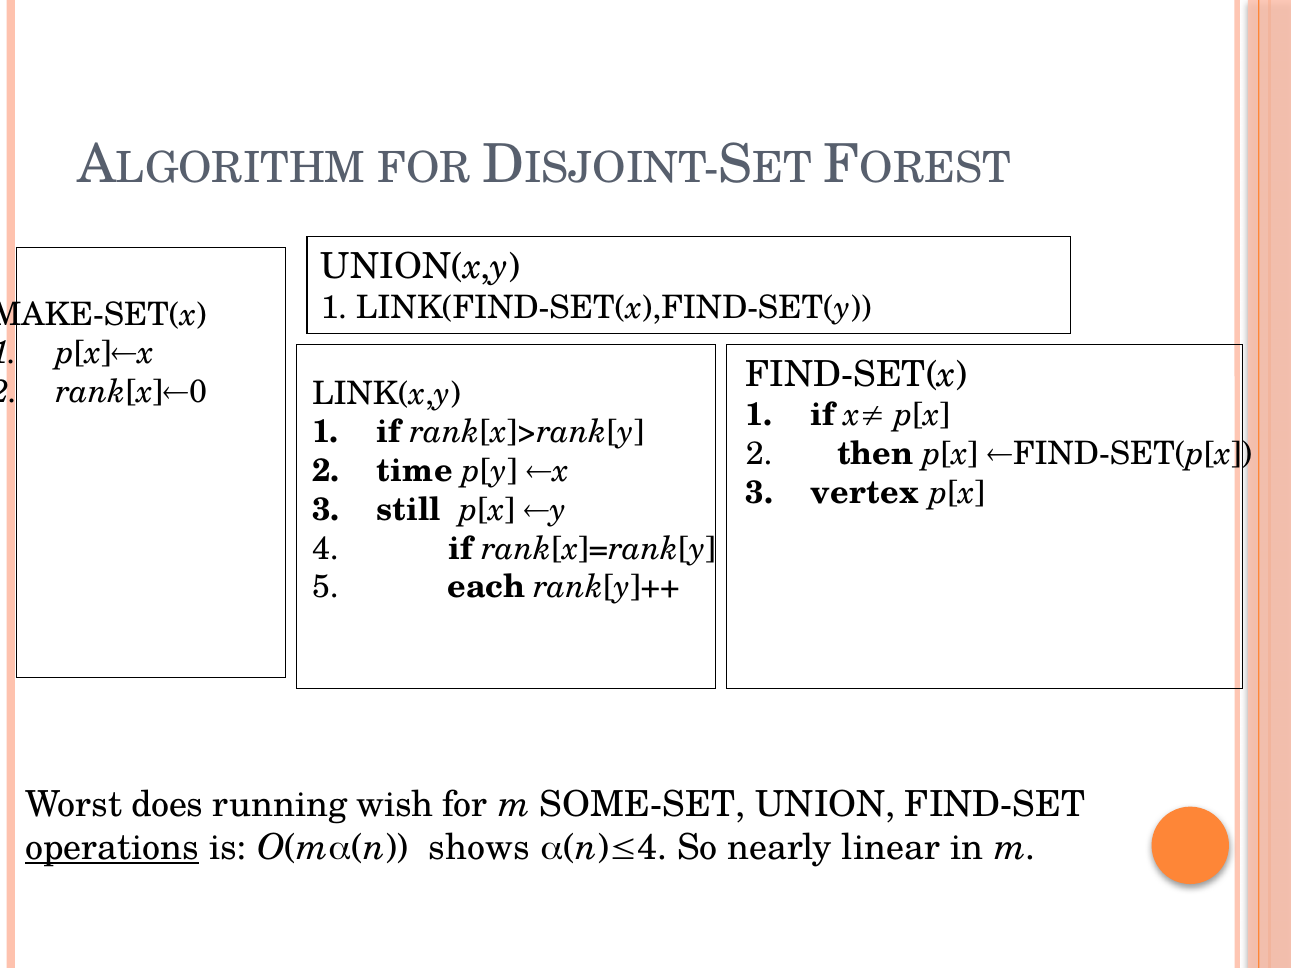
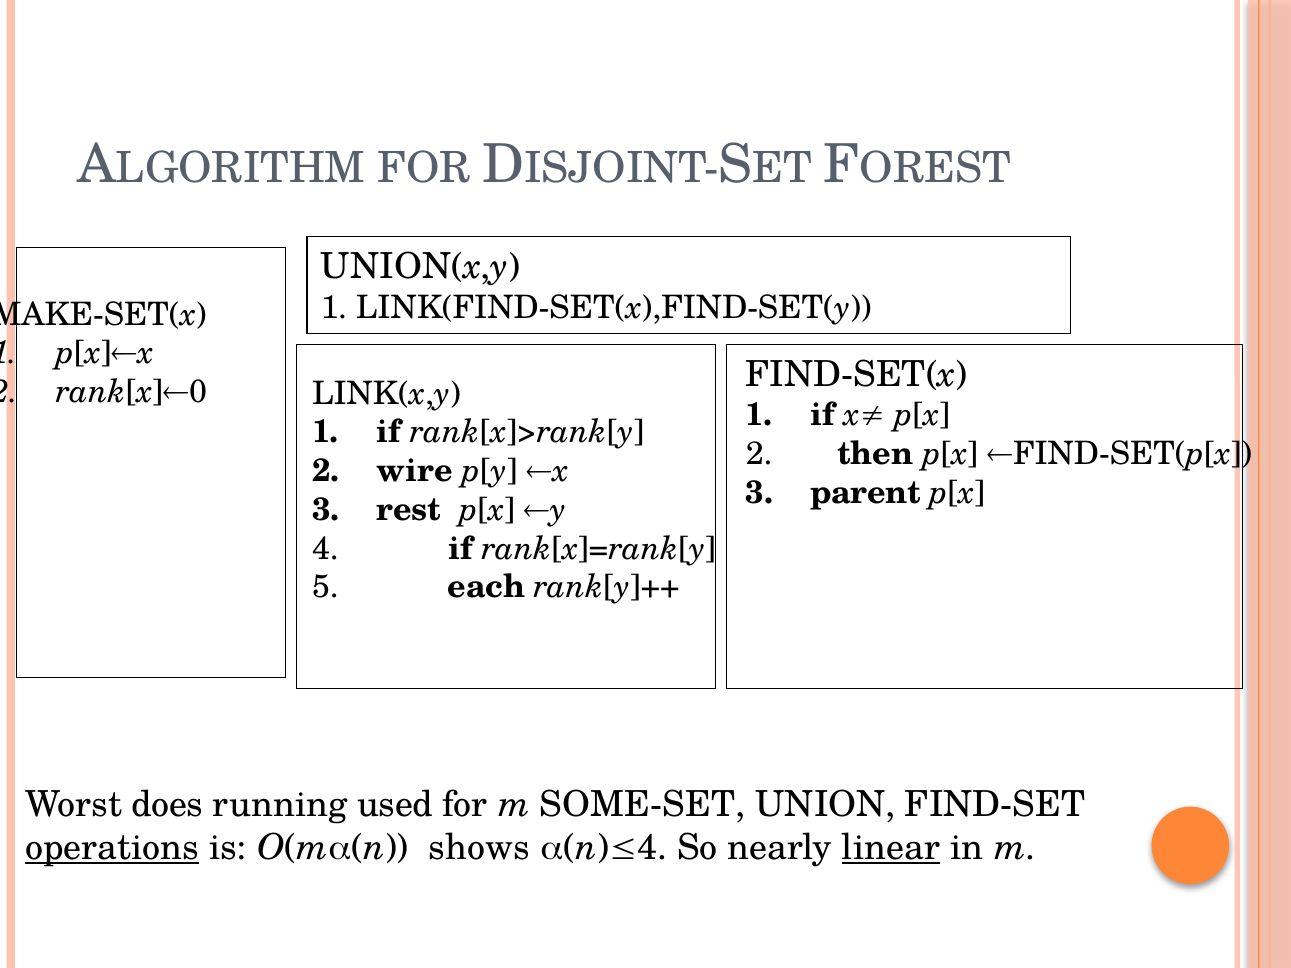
time: time -> wire
vertex: vertex -> parent
still: still -> rest
wish: wish -> used
linear underline: none -> present
